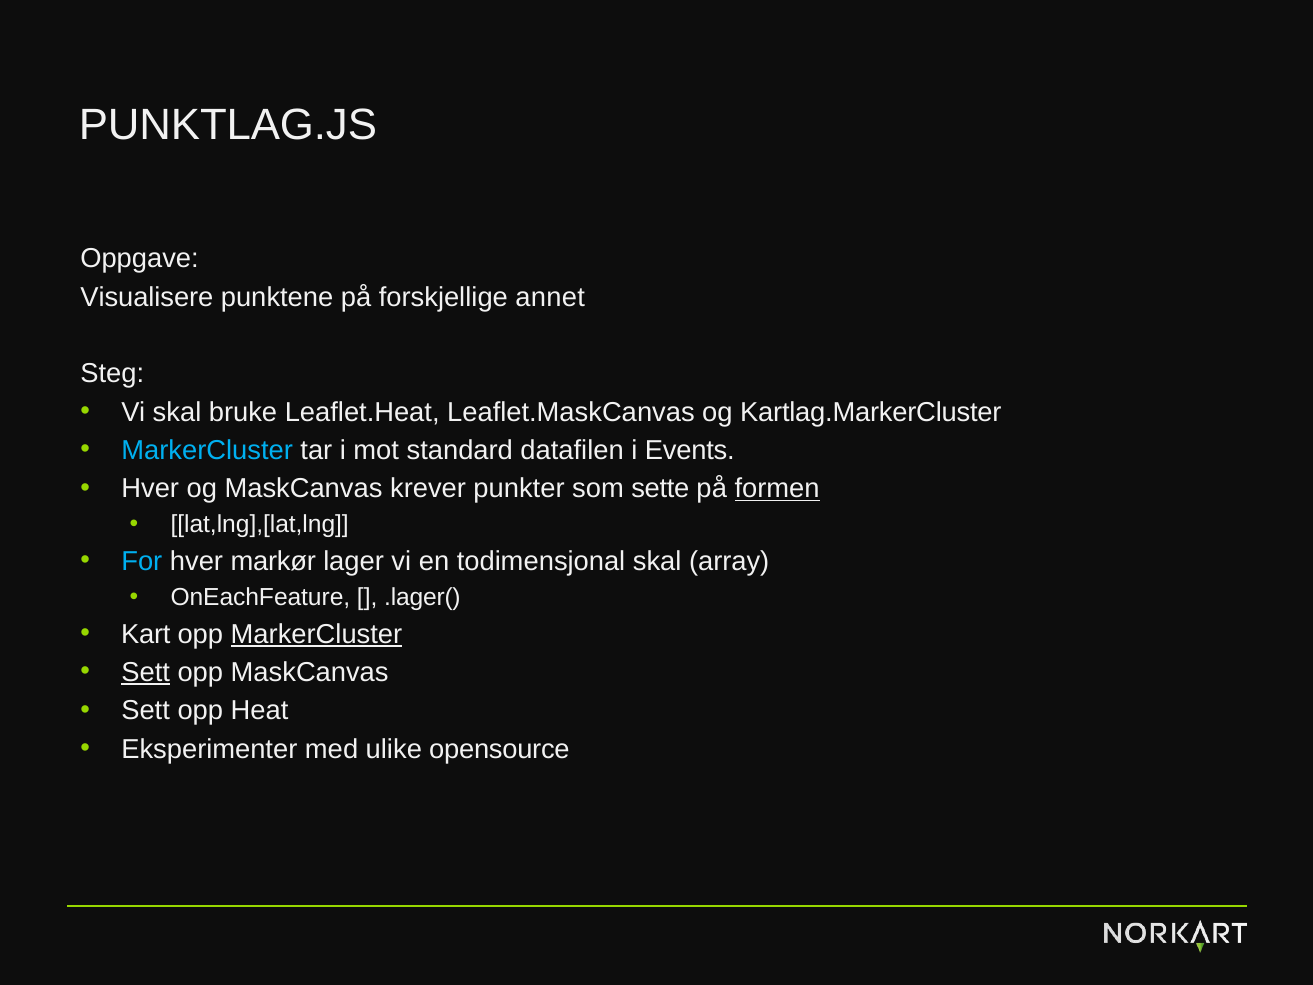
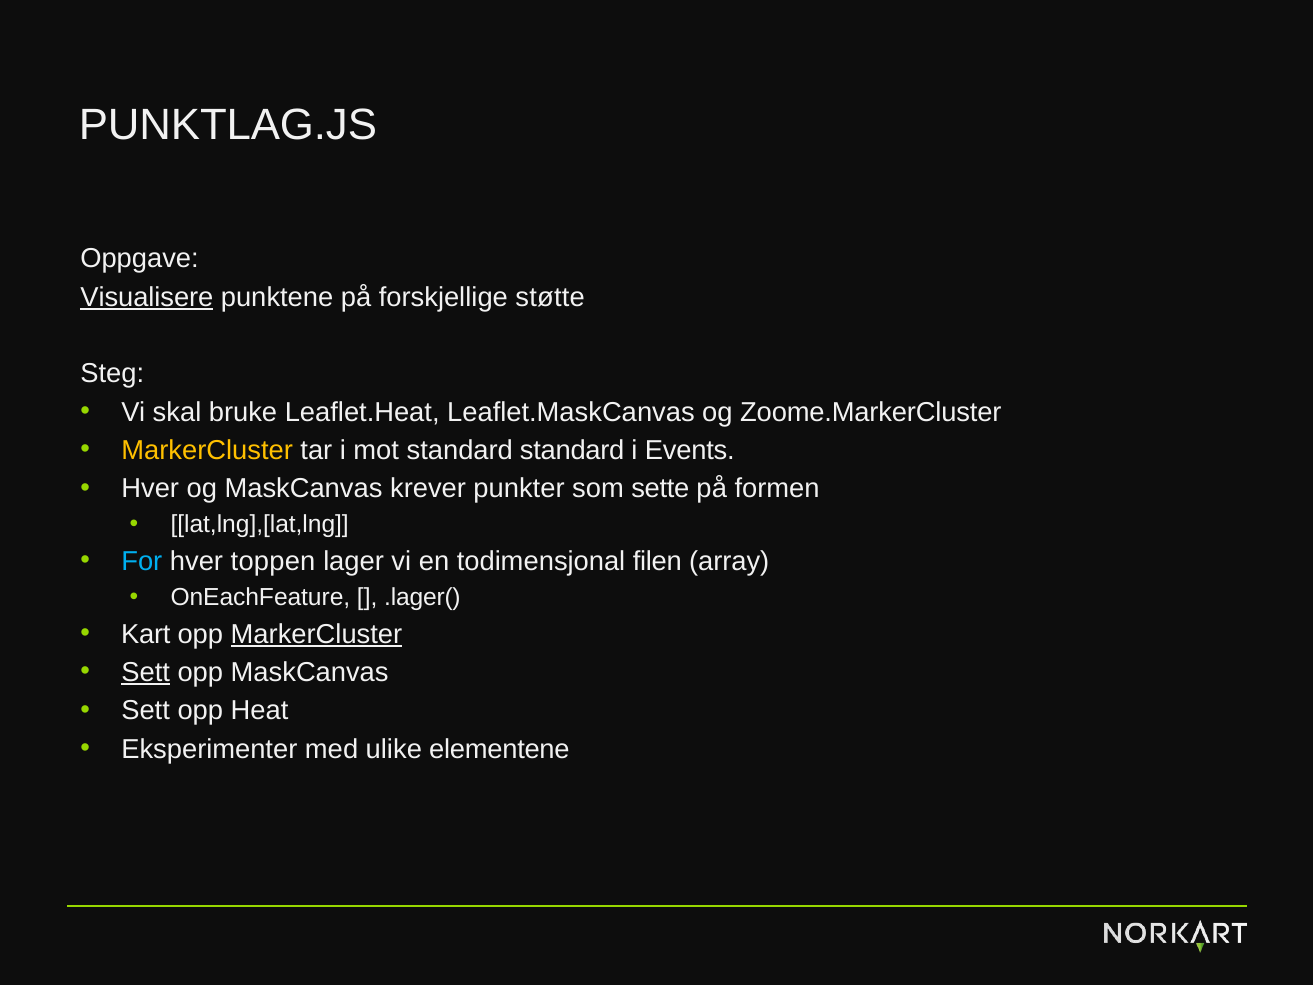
Visualisere underline: none -> present
annet: annet -> støtte
Kartlag.MarkerCluster: Kartlag.MarkerCluster -> Zoome.MarkerCluster
MarkerCluster at (207, 450) colour: light blue -> yellow
standard datafilen: datafilen -> standard
formen underline: present -> none
markør: markør -> toppen
todimensjonal skal: skal -> filen
opensource: opensource -> elementene
